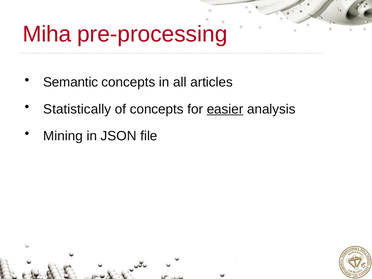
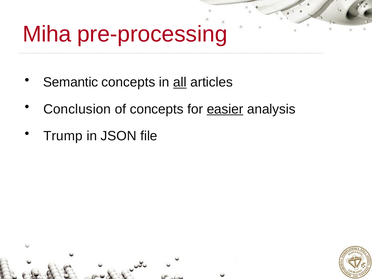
all underline: none -> present
Statistically: Statistically -> Conclusion
Mining: Mining -> Trump
